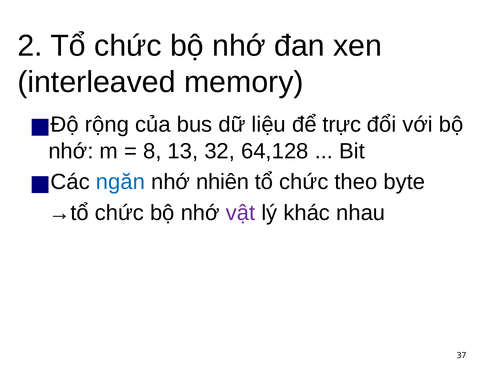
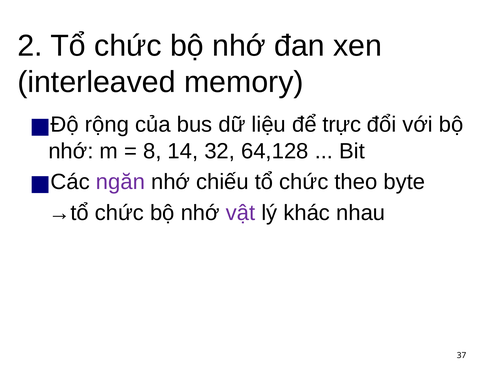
13: 13 -> 14
ngăn colour: blue -> purple
nhiên: nhiên -> chiếu
